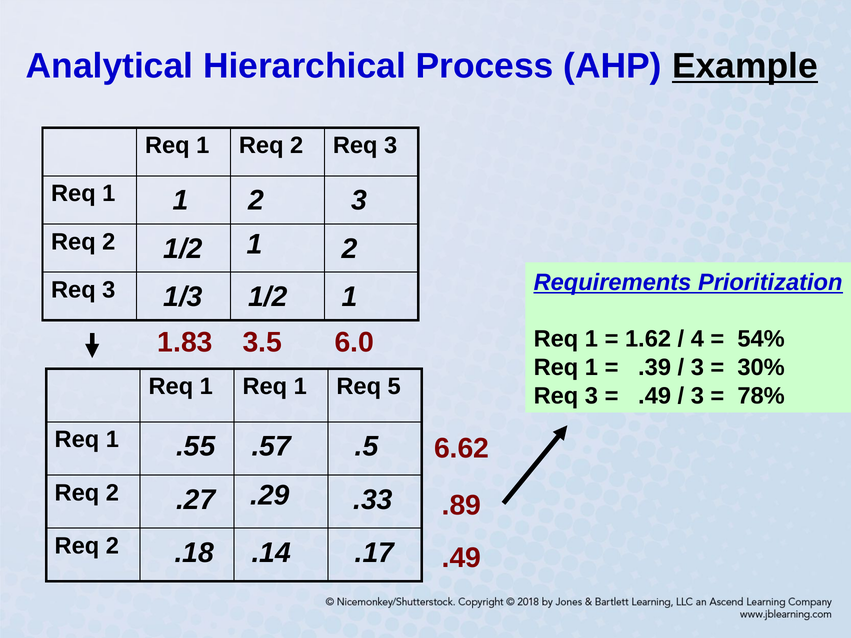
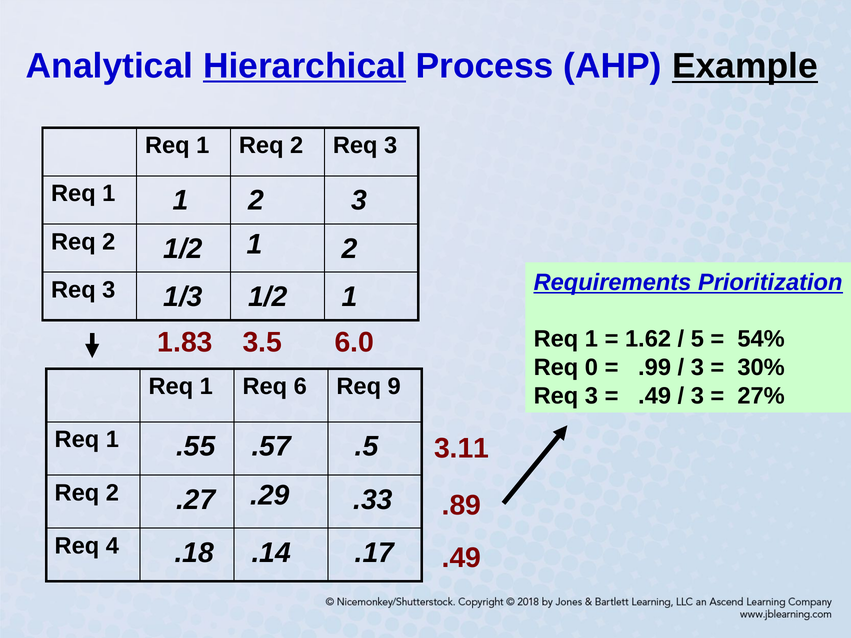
Hierarchical underline: none -> present
4: 4 -> 5
1 at (591, 368): 1 -> 0
.39: .39 -> .99
Req 1 Req 1: 1 -> 6
5: 5 -> 9
78%: 78% -> 27%
6.62: 6.62 -> 3.11
2 at (112, 546): 2 -> 4
